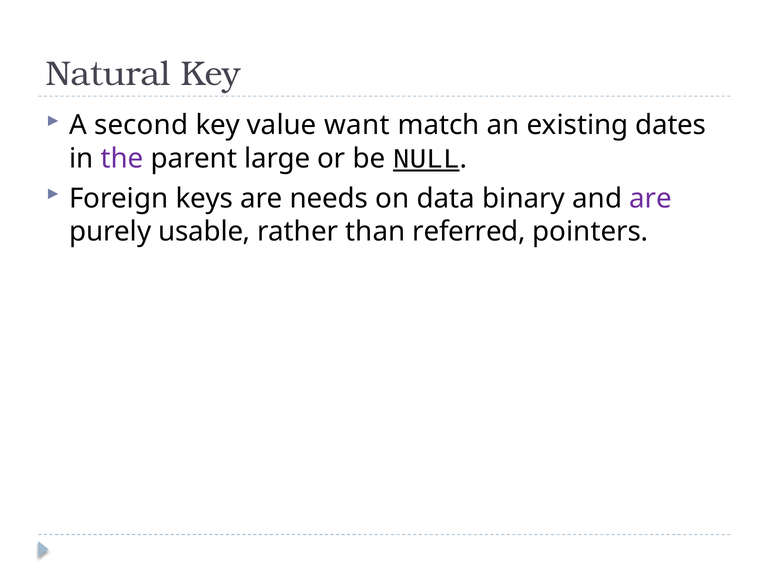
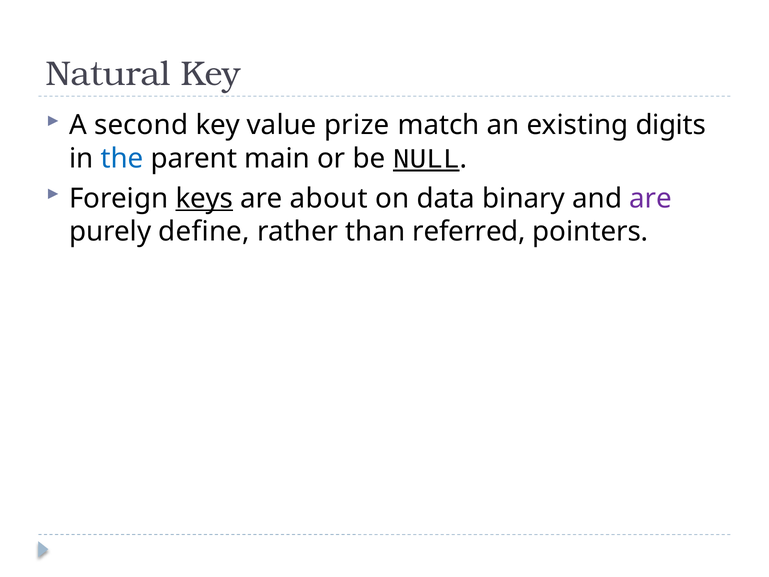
want: want -> prize
dates: dates -> digits
the colour: purple -> blue
large: large -> main
keys underline: none -> present
needs: needs -> about
usable: usable -> define
